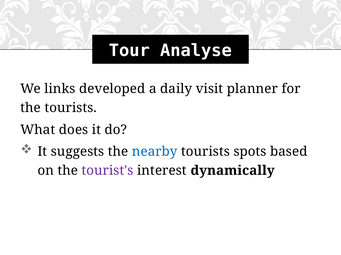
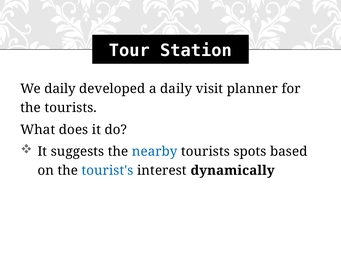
Analyse: Analyse -> Station
We links: links -> daily
tourist's colour: purple -> blue
